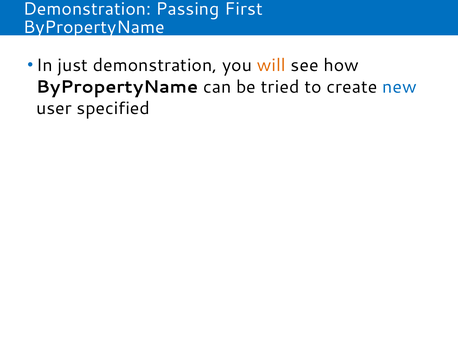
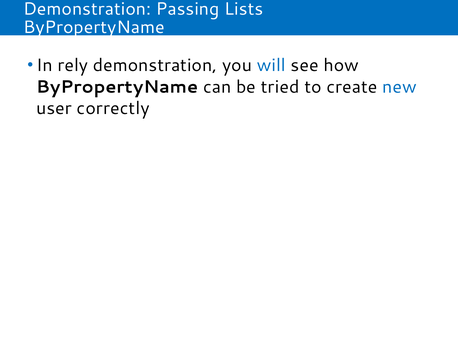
First: First -> Lists
just: just -> rely
will colour: orange -> blue
specified: specified -> correctly
